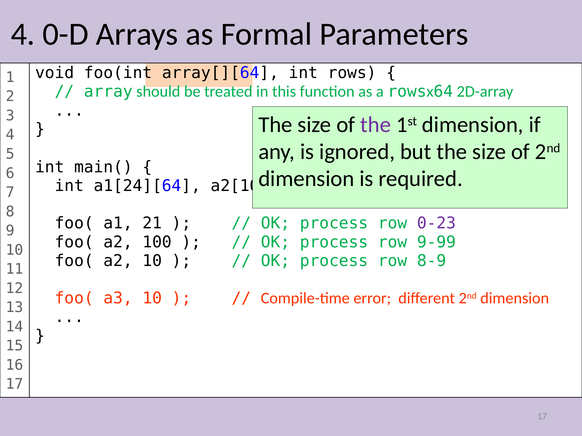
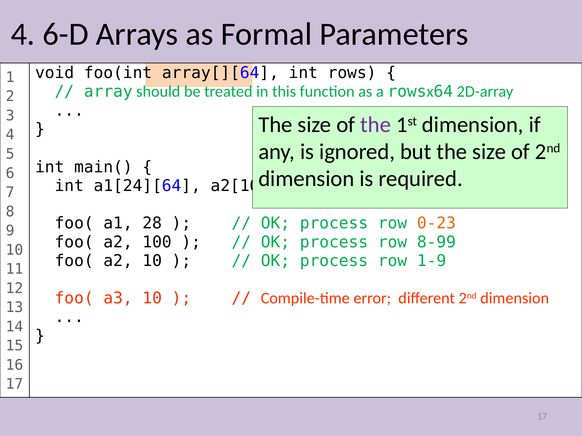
0-D: 0-D -> 6-D
21: 21 -> 28
0-23 colour: purple -> orange
9-99: 9-99 -> 8-99
8-9: 8-9 -> 1-9
